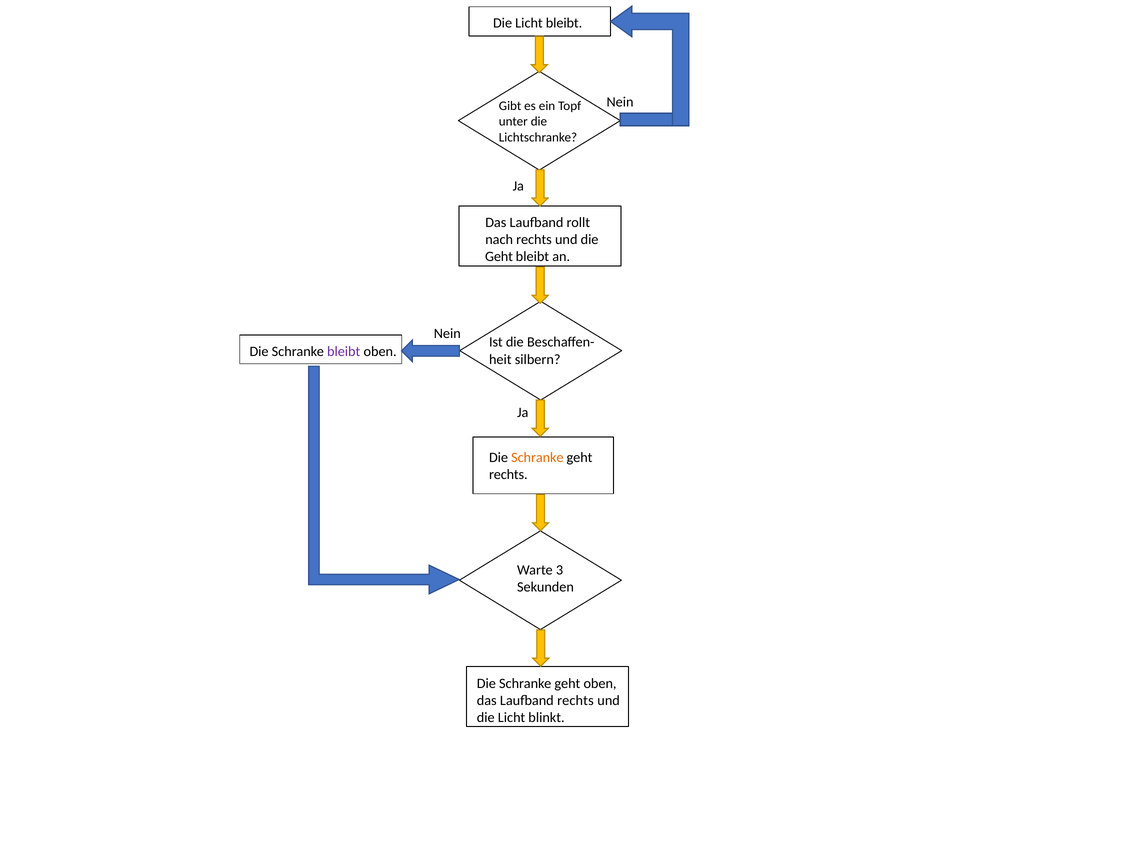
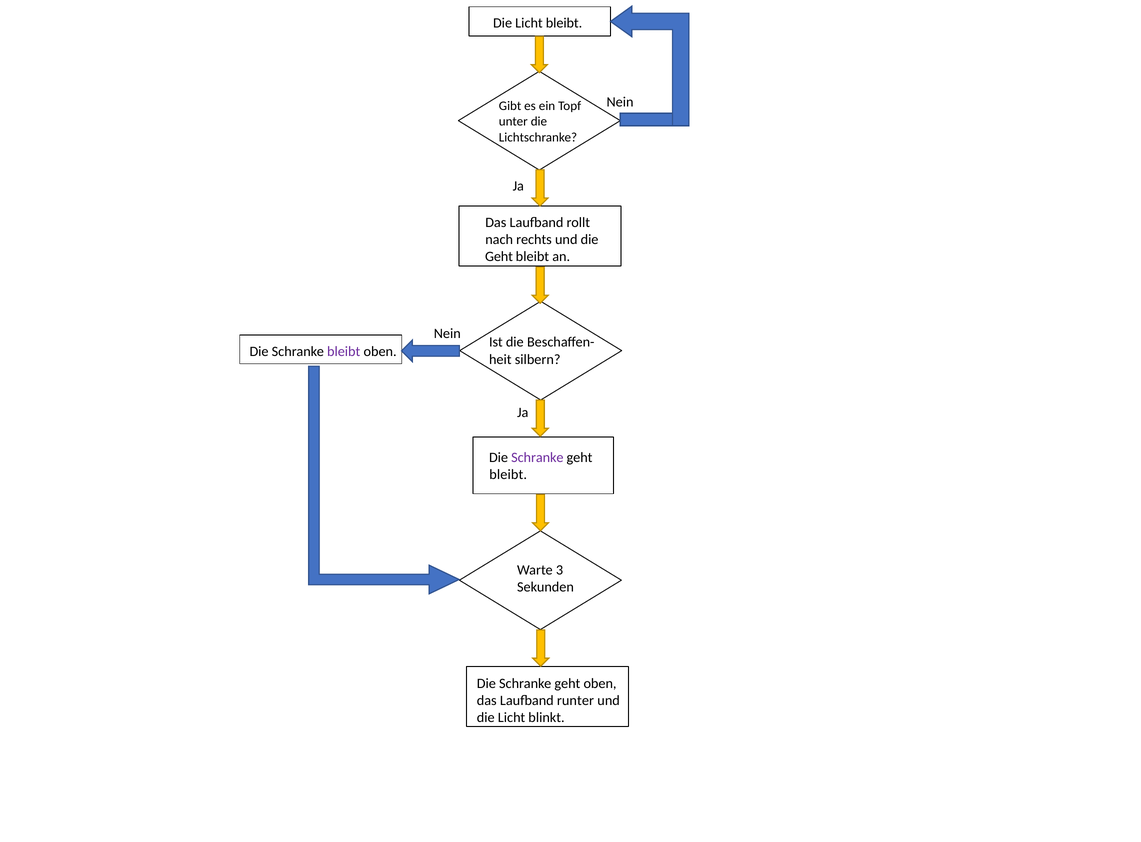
Schranke at (537, 458) colour: orange -> purple
rechts at (508, 475): rechts -> bleibt
Laufband rechts: rechts -> runter
